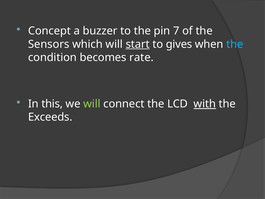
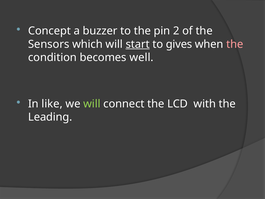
7: 7 -> 2
the at (235, 44) colour: light blue -> pink
rate: rate -> well
this: this -> like
with underline: present -> none
Exceeds: Exceeds -> Leading
